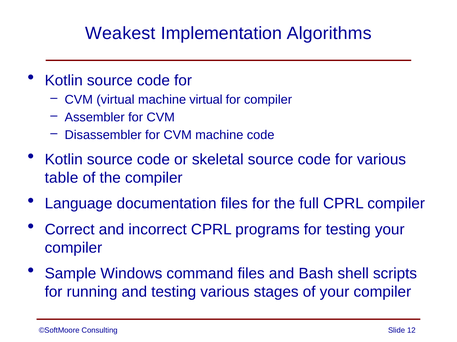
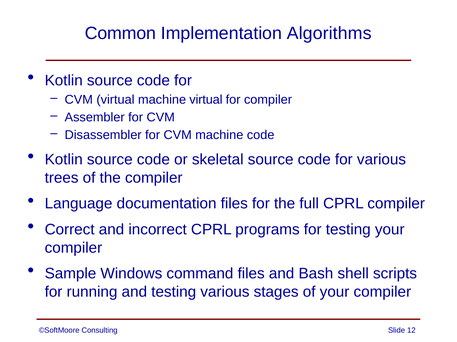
Weakest: Weakest -> Common
table: table -> trees
